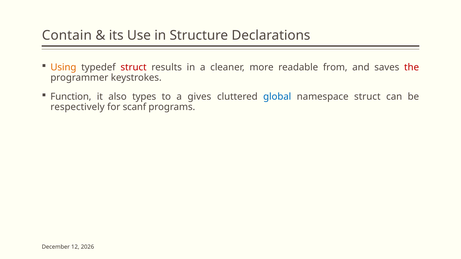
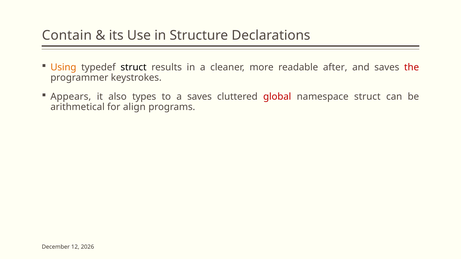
struct at (134, 67) colour: red -> black
from: from -> after
Function: Function -> Appears
a gives: gives -> saves
global colour: blue -> red
respectively: respectively -> arithmetical
scanf: scanf -> align
